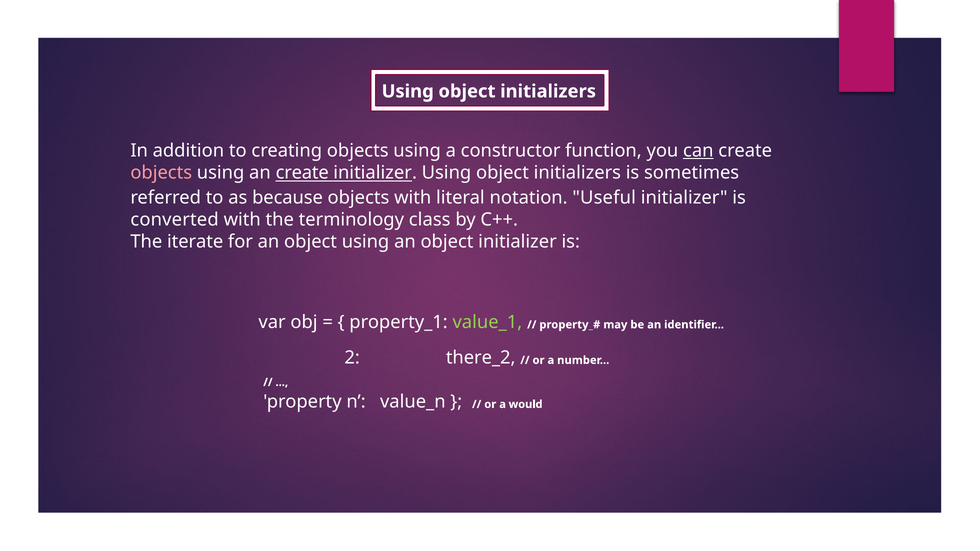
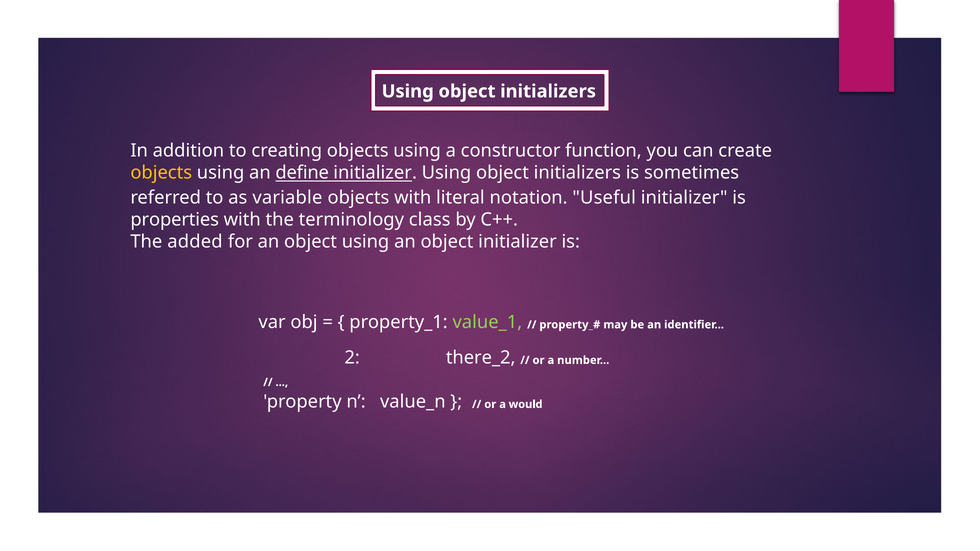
can underline: present -> none
objects at (161, 173) colour: pink -> yellow
an create: create -> define
because: because -> variable
converted: converted -> properties
iterate: iterate -> added
